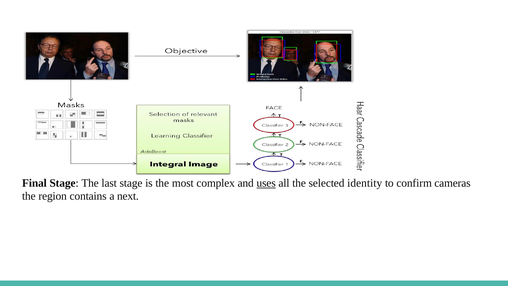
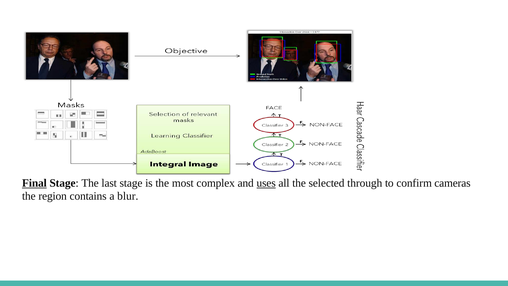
Final underline: none -> present
identity: identity -> through
next: next -> blur
